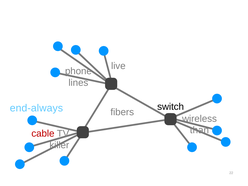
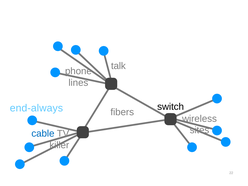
live: live -> talk
than: than -> sites
cable colour: red -> blue
